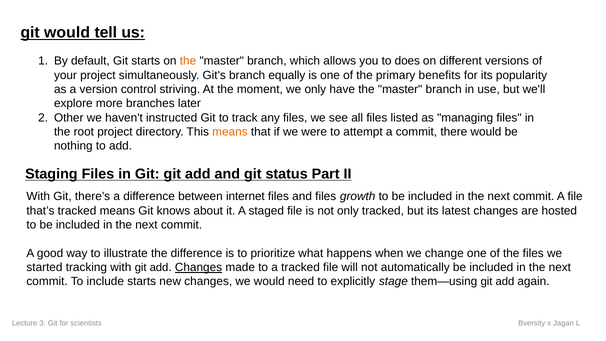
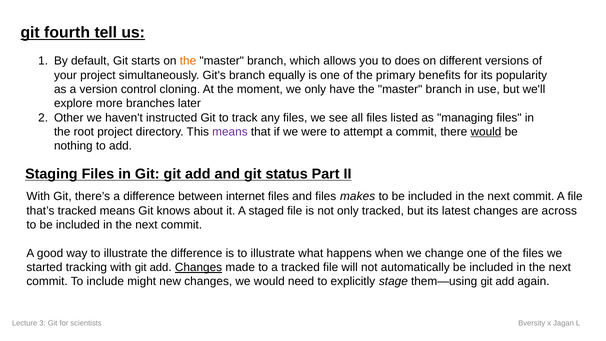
git would: would -> fourth
striving: striving -> cloning
means at (230, 132) colour: orange -> purple
would at (486, 132) underline: none -> present
growth: growth -> makes
hosted: hosted -> across
is to prioritize: prioritize -> illustrate
include starts: starts -> might
